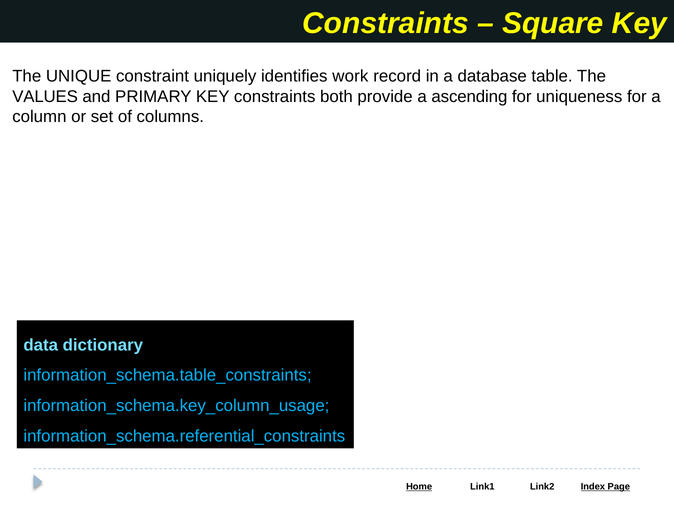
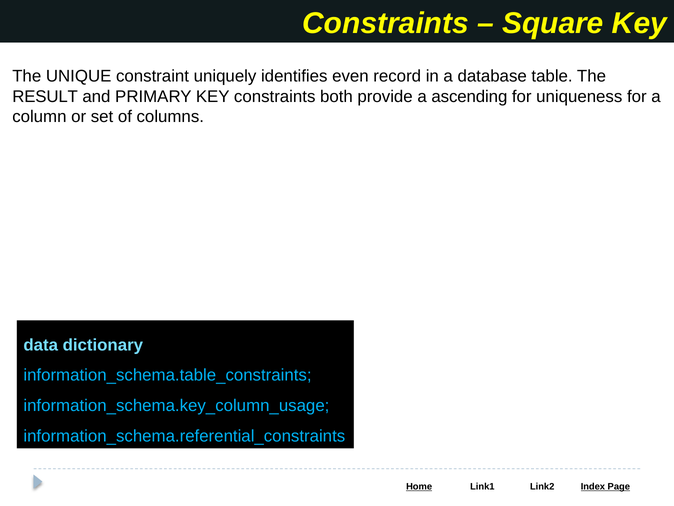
work: work -> even
VALUES: VALUES -> RESULT
